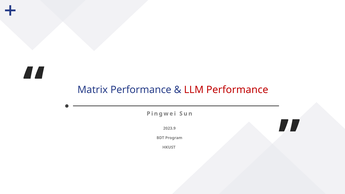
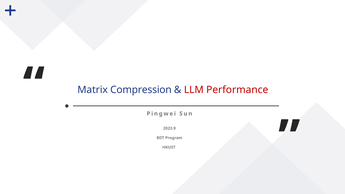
Matrix Performance: Performance -> Compression
